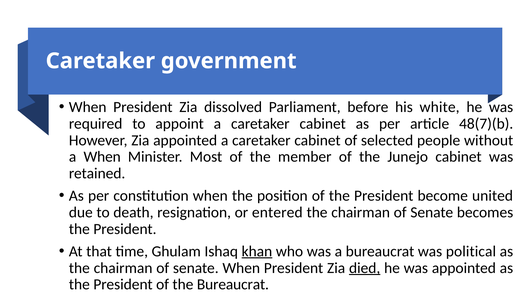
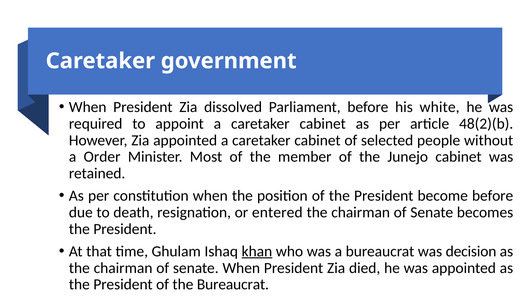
48(7)(b: 48(7)(b -> 48(2)(b
a When: When -> Order
become united: united -> before
political: political -> decision
died underline: present -> none
